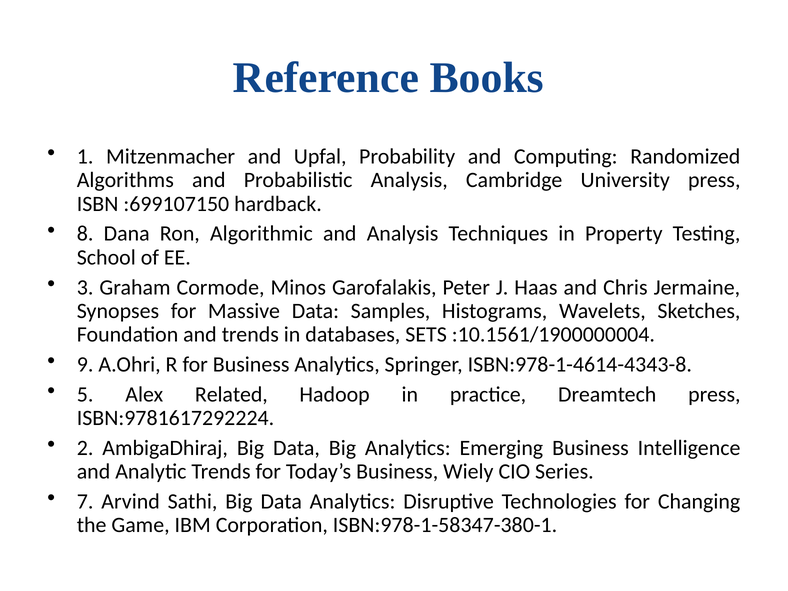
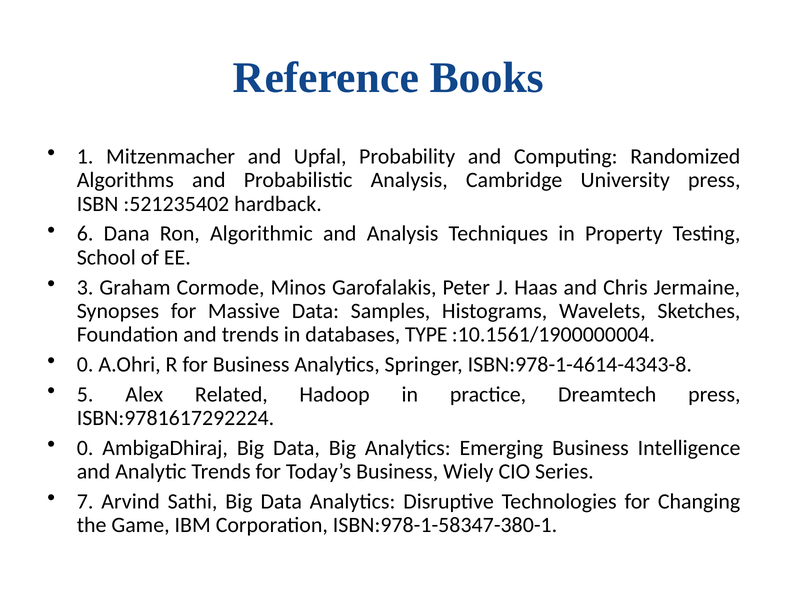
:699107150: :699107150 -> :521235402
8: 8 -> 6
SETS: SETS -> TYPE
9 at (85, 365): 9 -> 0
2 at (85, 448): 2 -> 0
